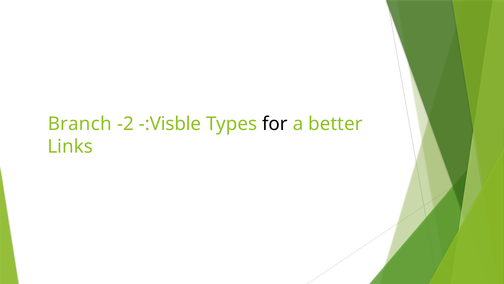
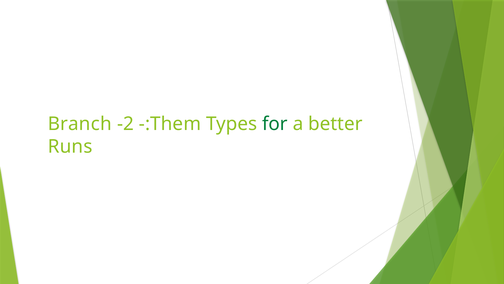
-:Visble: -:Visble -> -:Them
for colour: black -> green
Links: Links -> Runs
